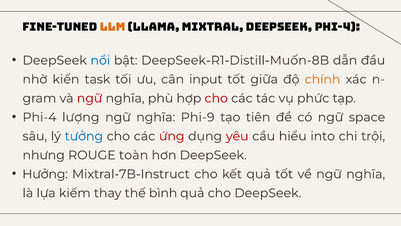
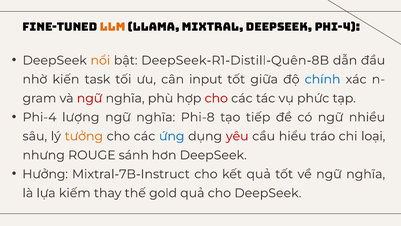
nổi colour: blue -> orange
DeepSeek-R1-Distill-Muốn-8B: DeepSeek-R1-Distill-Muốn-8B -> DeepSeek-R1-Distill-Quên-8B
chính colour: orange -> blue
Phi-9: Phi-9 -> Phi-8
tiên: tiên -> tiếp
space: space -> nhiều
tưởng colour: blue -> orange
ứng colour: red -> blue
into: into -> tráo
trội: trội -> loại
toàn: toàn -> sánh
bình: bình -> gold
